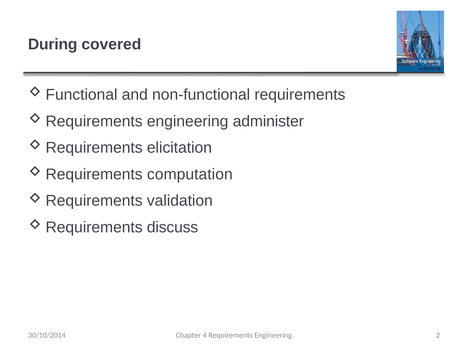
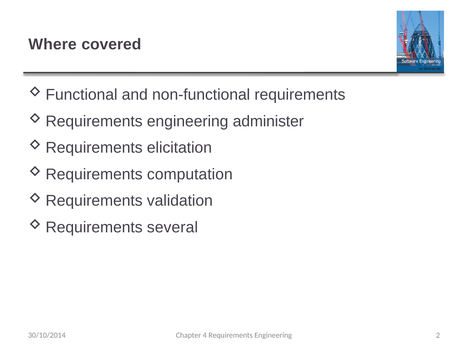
During: During -> Where
discuss: discuss -> several
